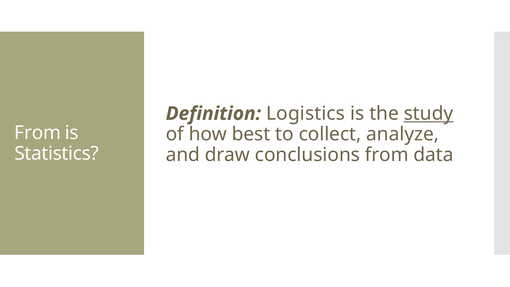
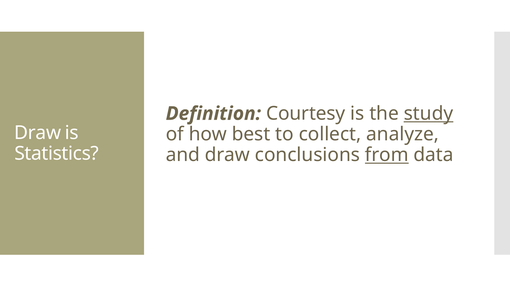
Logistics: Logistics -> Courtesy
From at (38, 133): From -> Draw
from at (387, 155) underline: none -> present
